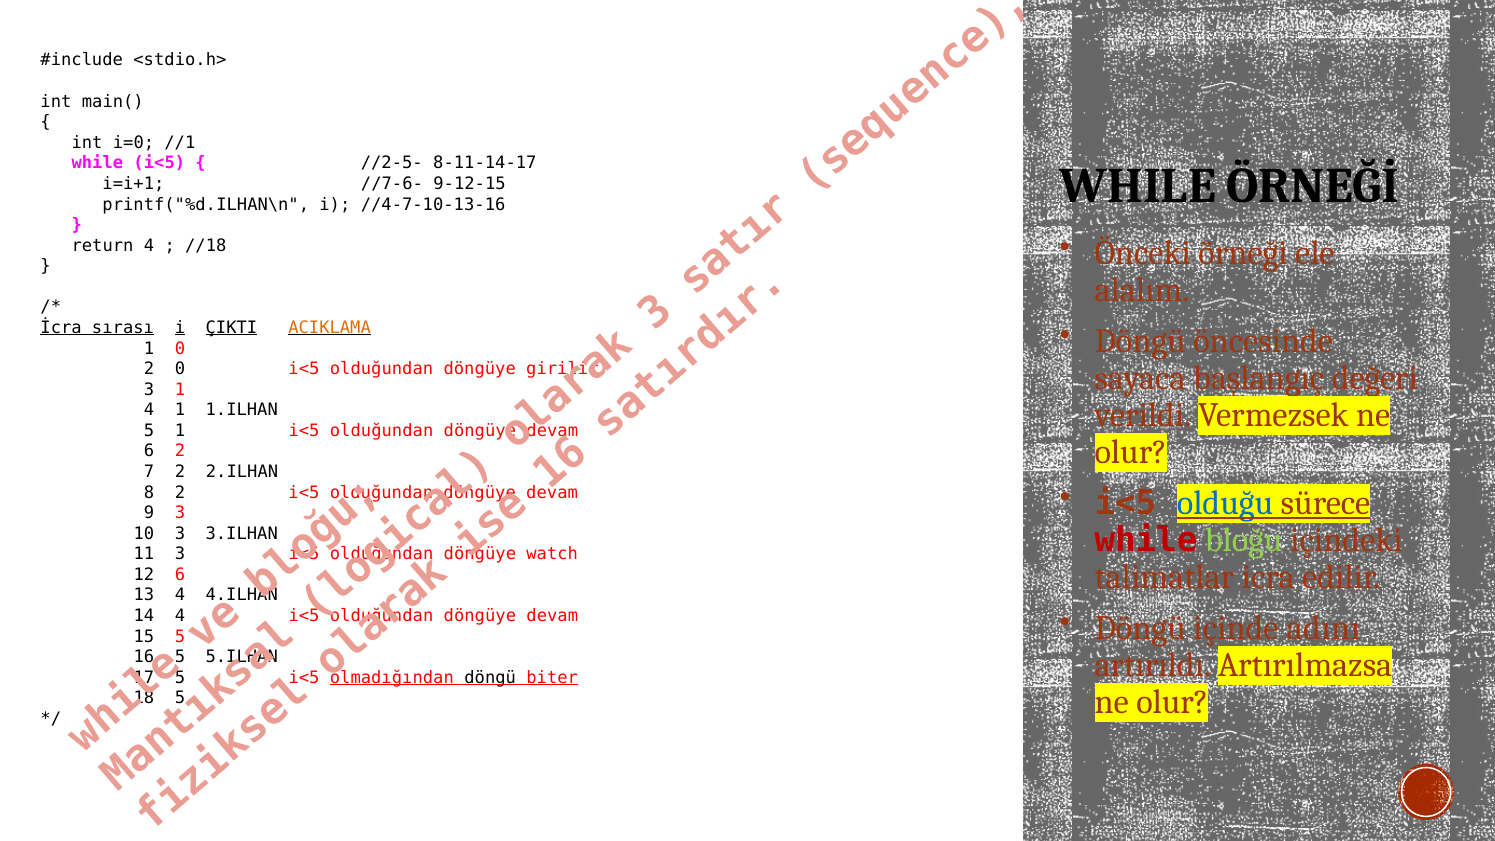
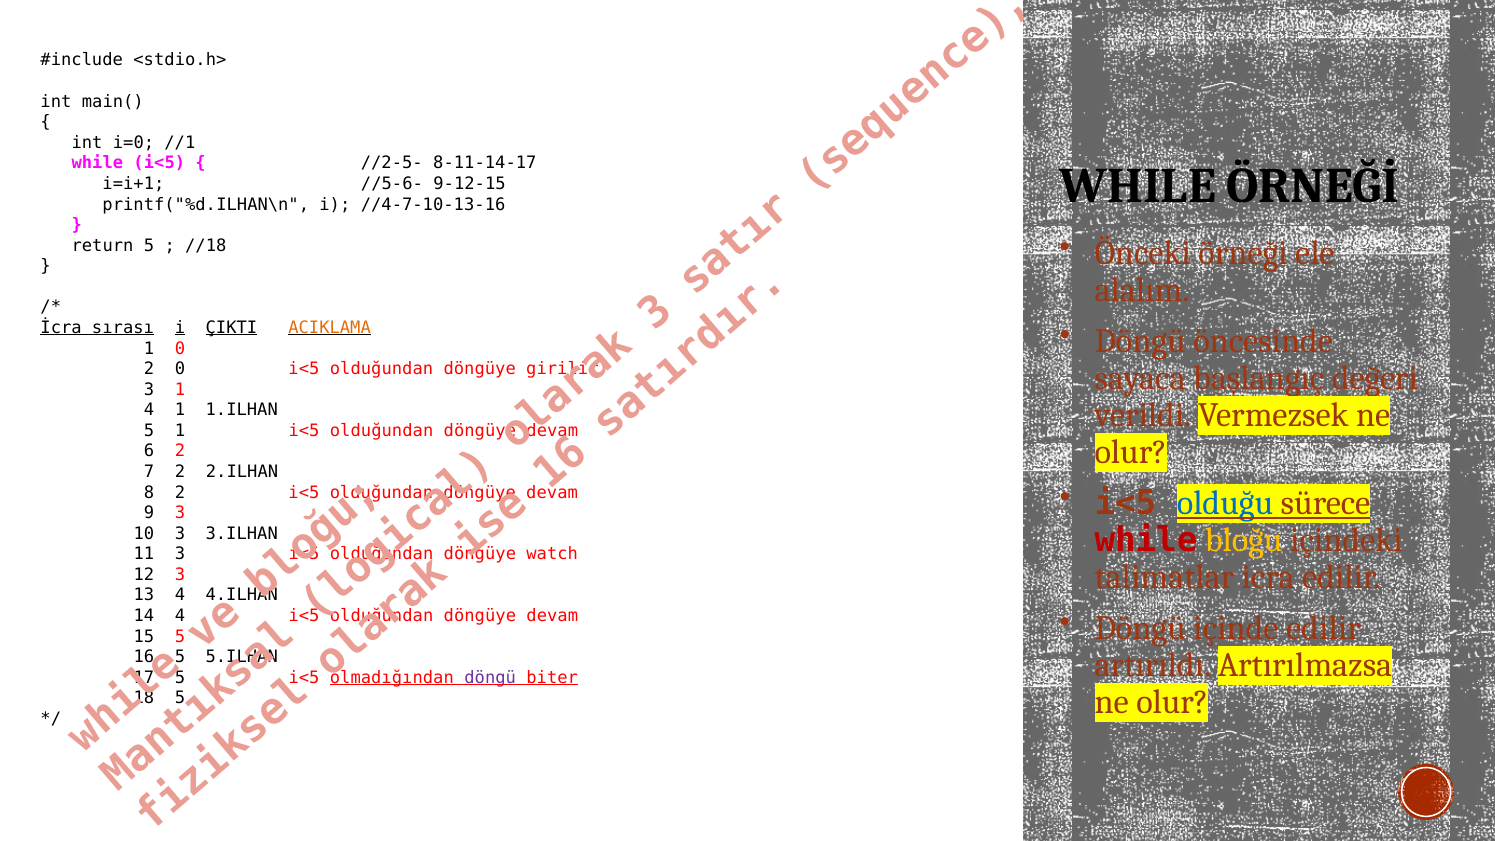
//7-6-: //7-6- -> //5-6-
return 4: 4 -> 5
bloğu colour: light green -> yellow
12 6: 6 -> 3
içinde adını: adını -> edilir
döngü at (490, 677) colour: black -> purple
